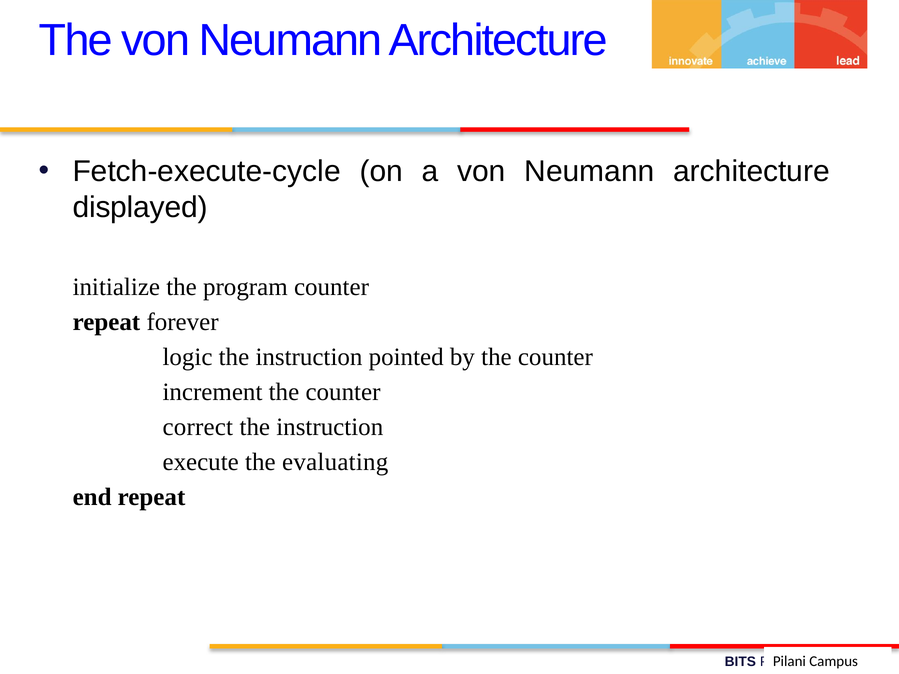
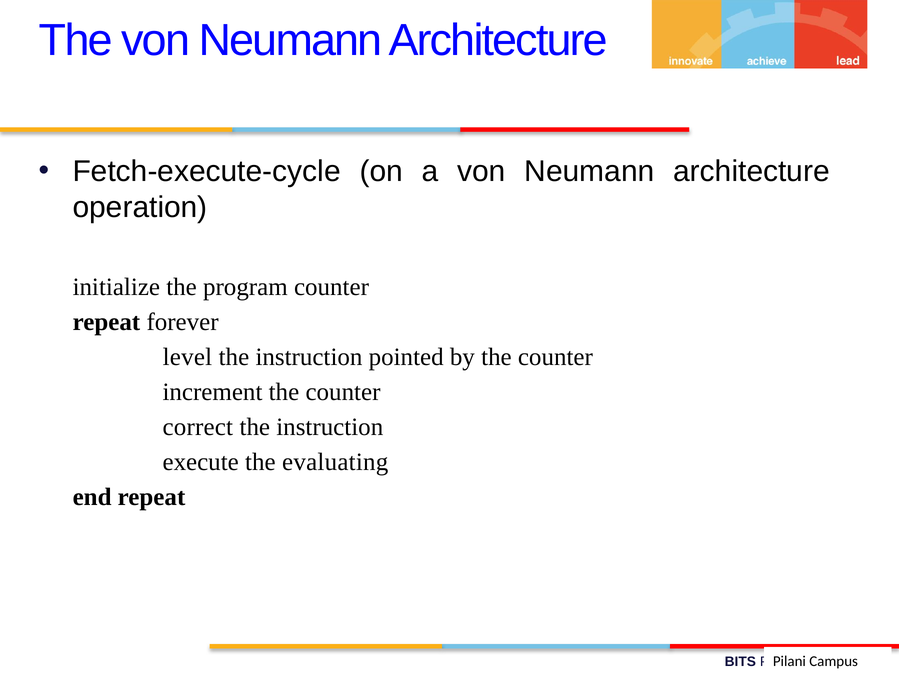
displayed: displayed -> operation
logic: logic -> level
